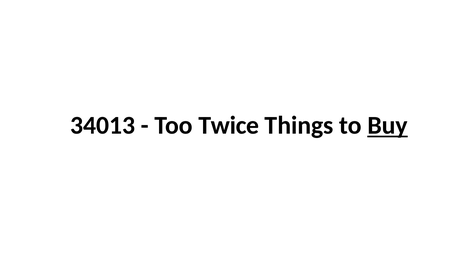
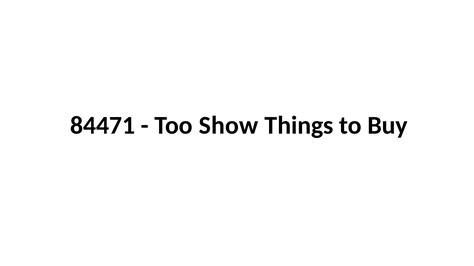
34013: 34013 -> 84471
Twice: Twice -> Show
Buy underline: present -> none
